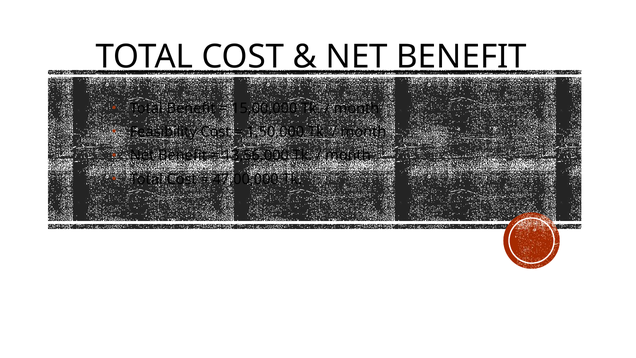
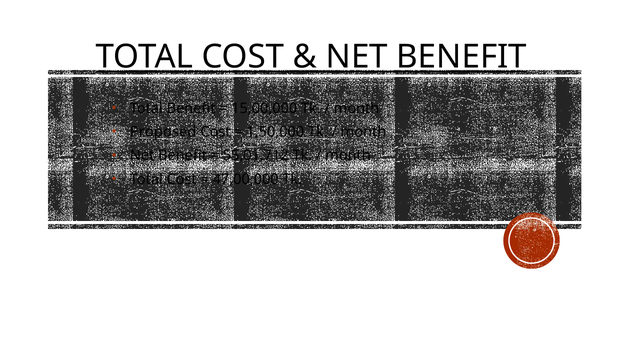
Feasibility: Feasibility -> Proposed
13,56,000: 13,56,000 -> 55,01,712
